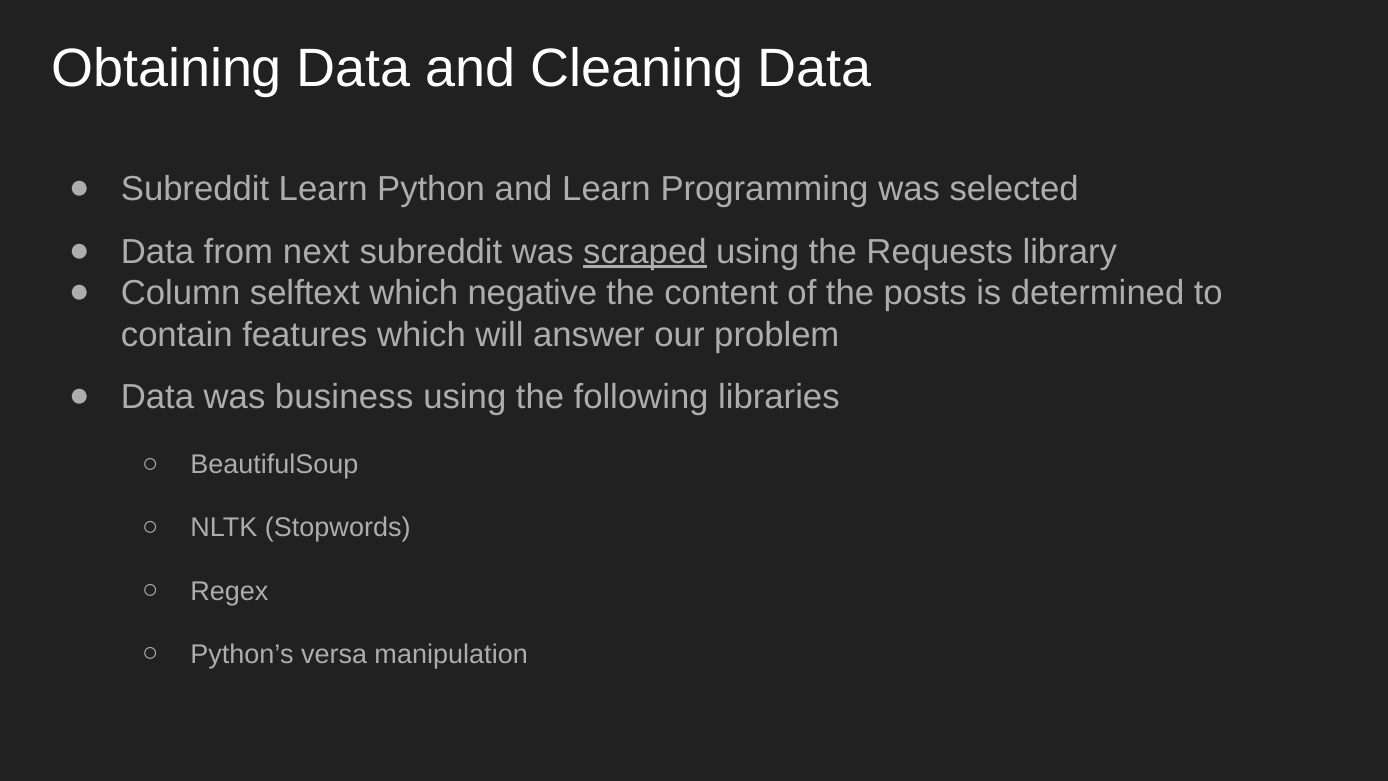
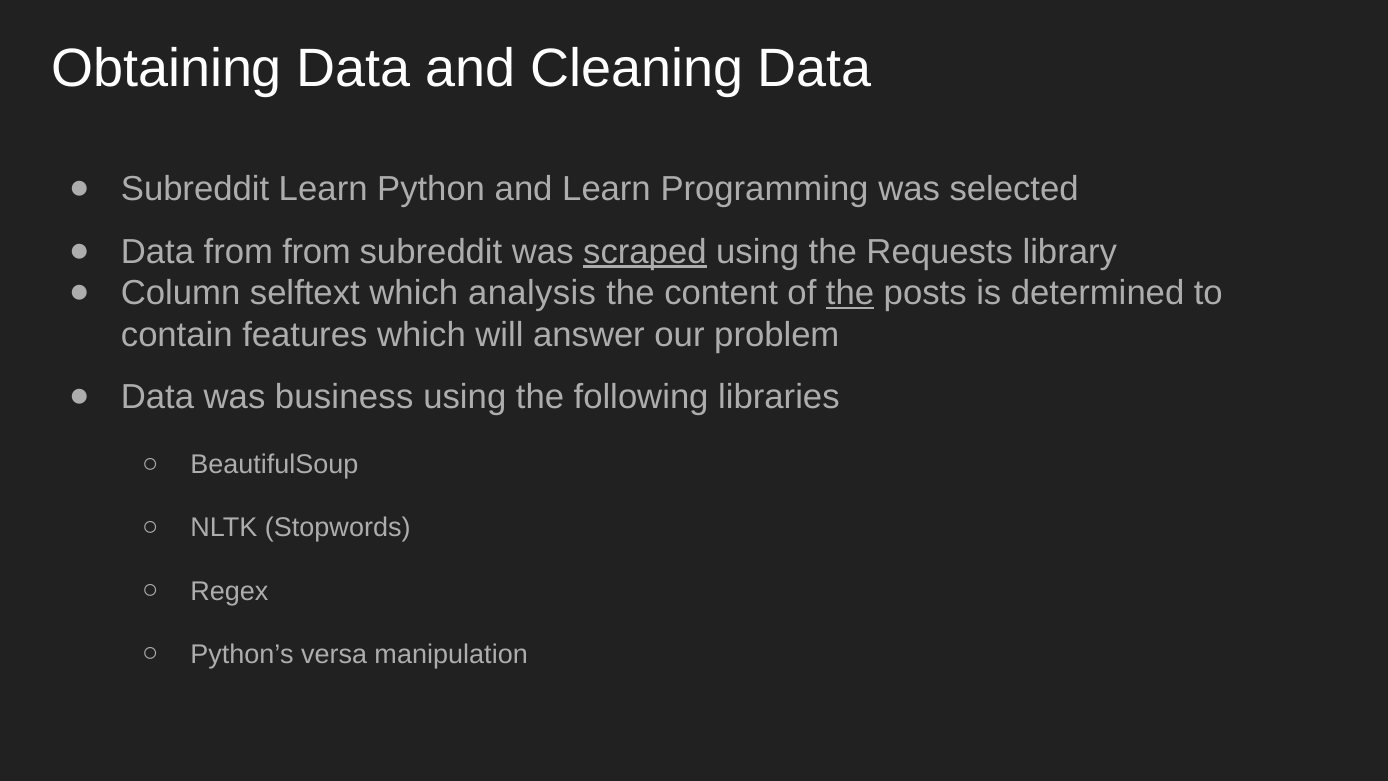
from next: next -> from
negative: negative -> analysis
the at (850, 293) underline: none -> present
